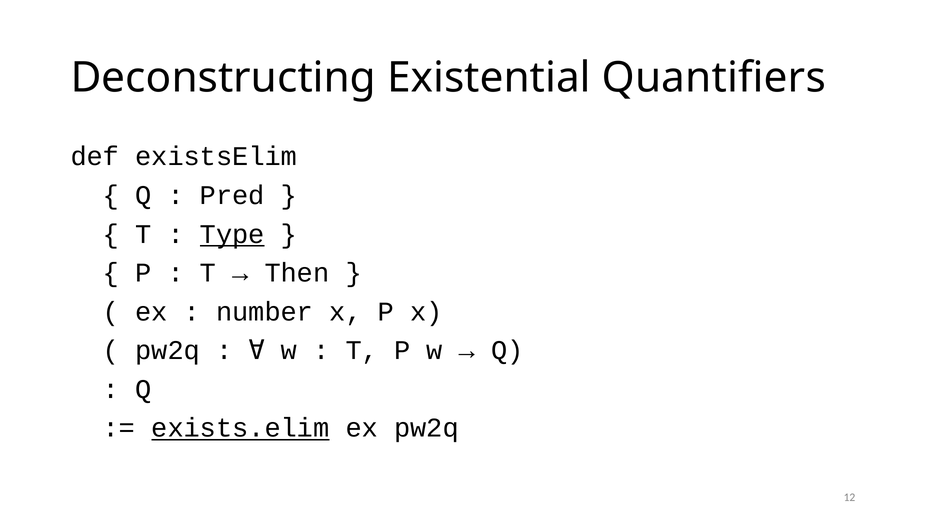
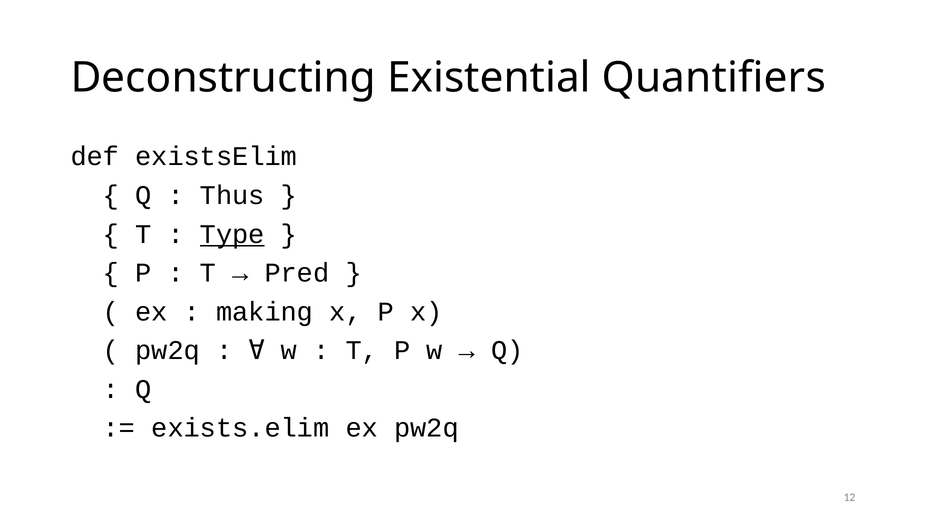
Pred: Pred -> Thus
Then: Then -> Pred
number: number -> making
exists.elim underline: present -> none
